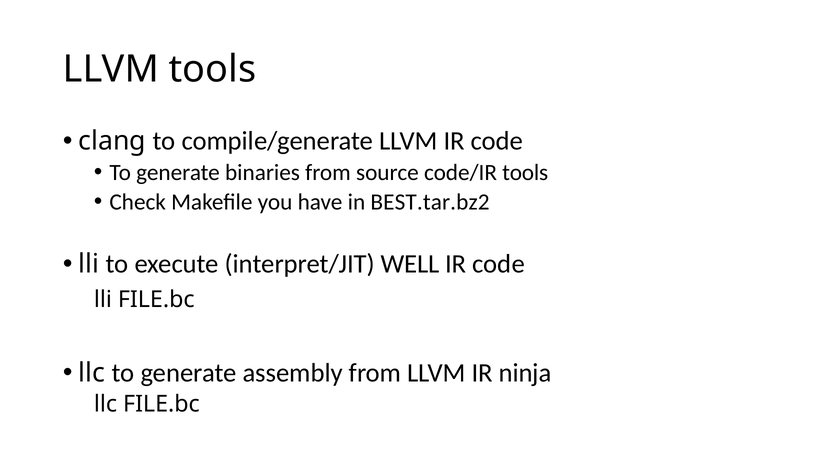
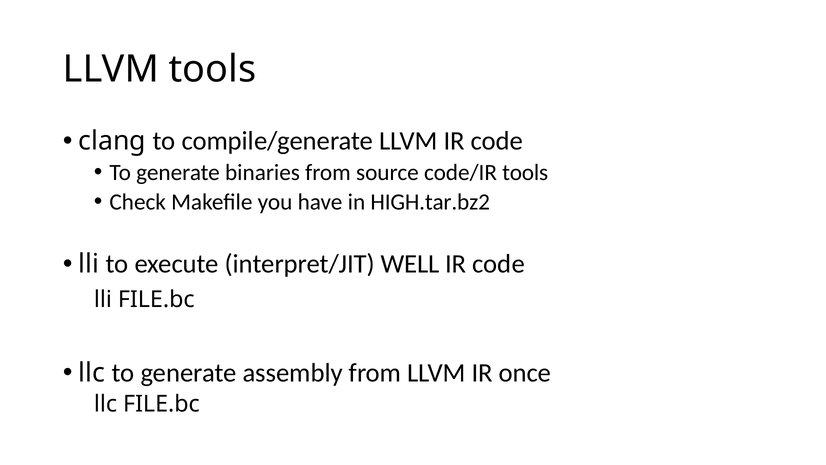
BEST.tar.bz2: BEST.tar.bz2 -> HIGH.tar.bz2
ninja: ninja -> once
